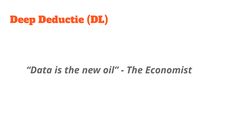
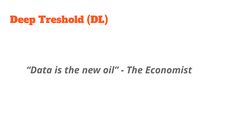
Deductie: Deductie -> Treshold
